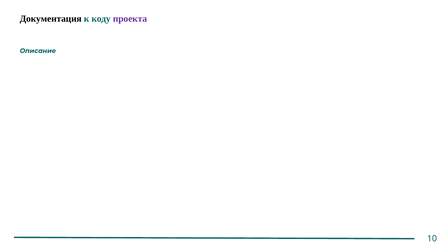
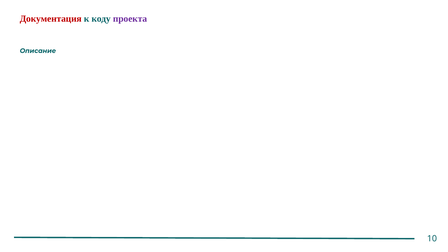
Документация colour: black -> red
